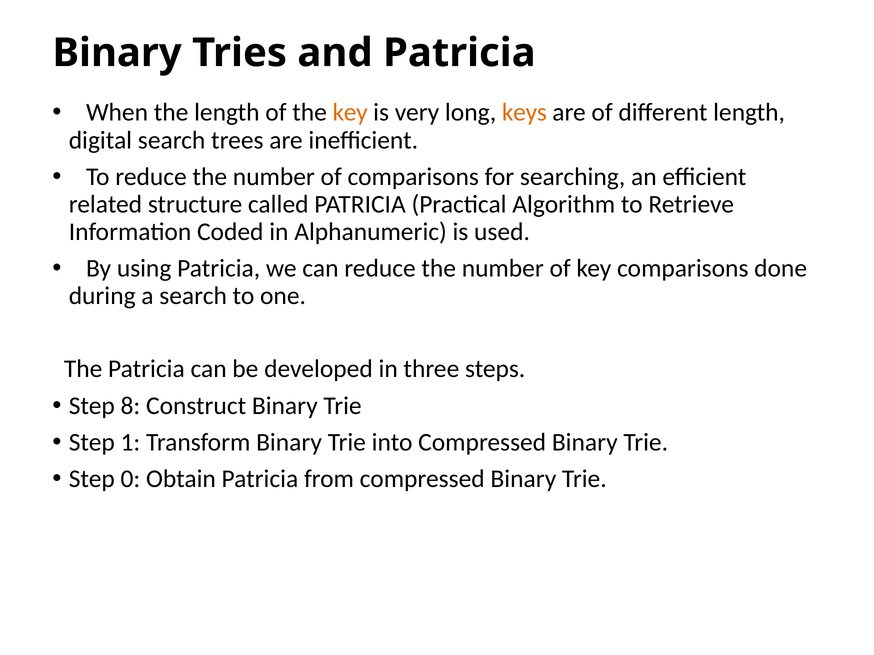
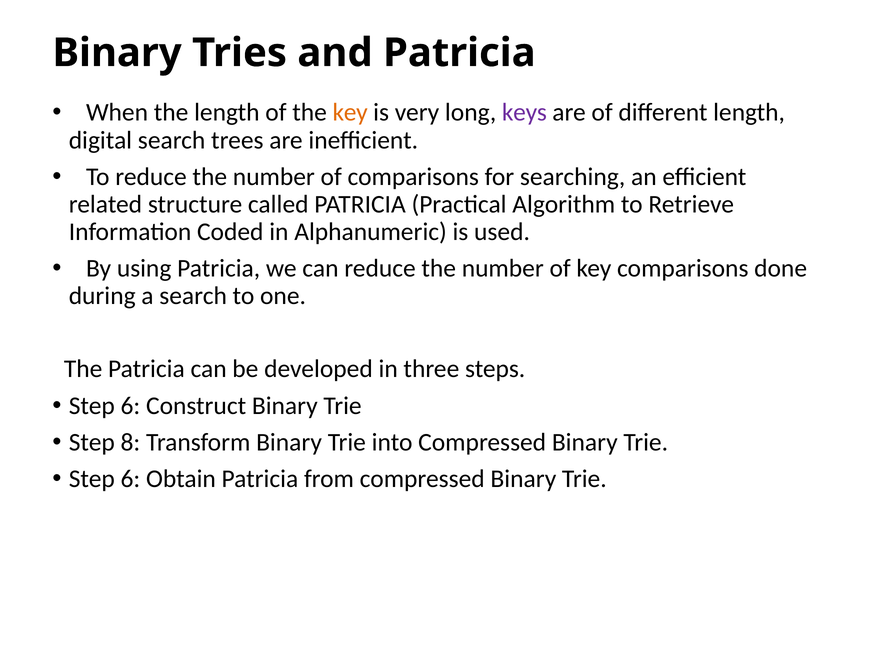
keys colour: orange -> purple
8 at (130, 406): 8 -> 6
1: 1 -> 8
0 at (130, 479): 0 -> 6
